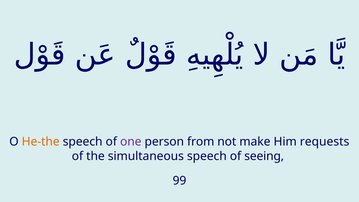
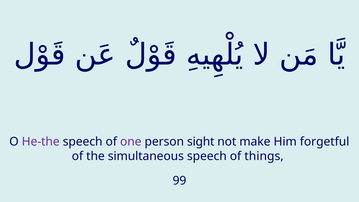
He-the colour: orange -> purple
from: from -> sight
requests: requests -> forgetful
seeing: seeing -> things
